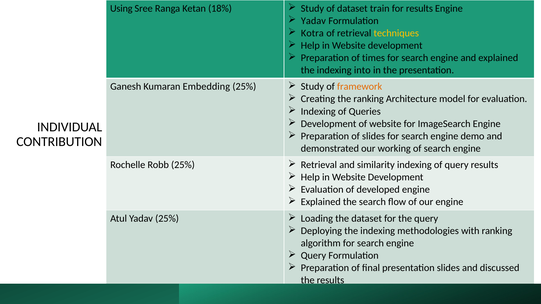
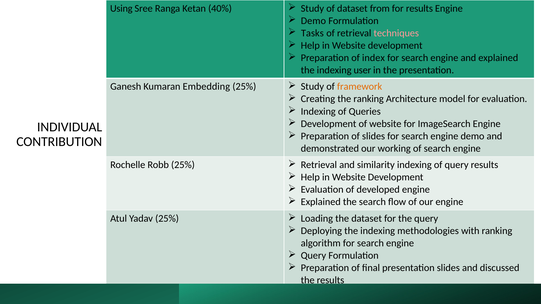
18%: 18% -> 40%
train: train -> from
Yadav at (313, 21): Yadav -> Demo
Kotra: Kotra -> Tasks
techniques colour: yellow -> pink
times: times -> index
into: into -> user
